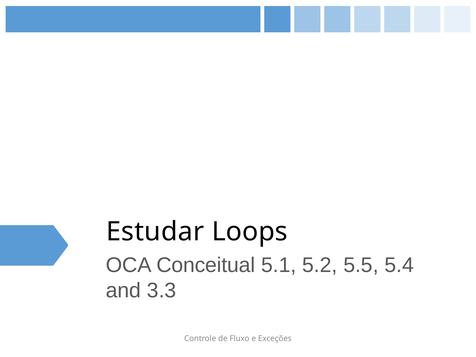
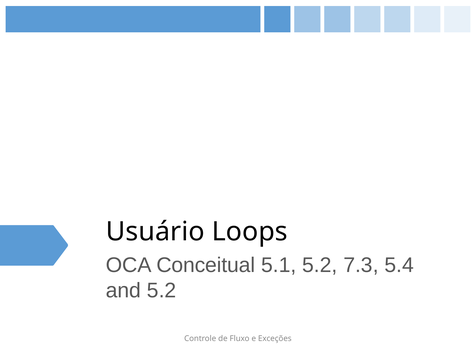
Estudar: Estudar -> Usuário
5.5: 5.5 -> 7.3
and 3.3: 3.3 -> 5.2
